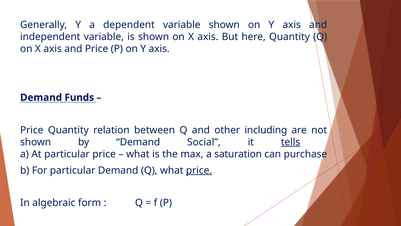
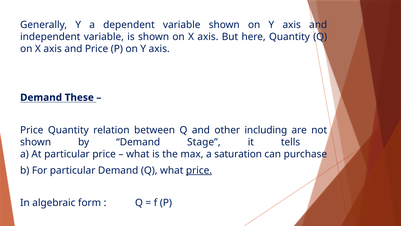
Funds: Funds -> These
Social: Social -> Stage
tells underline: present -> none
